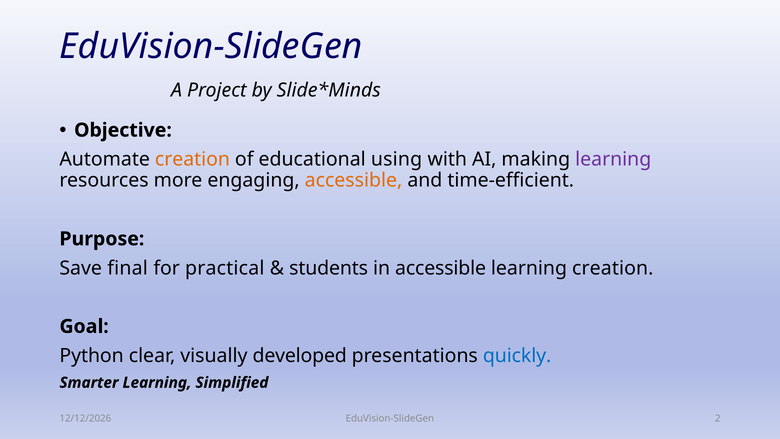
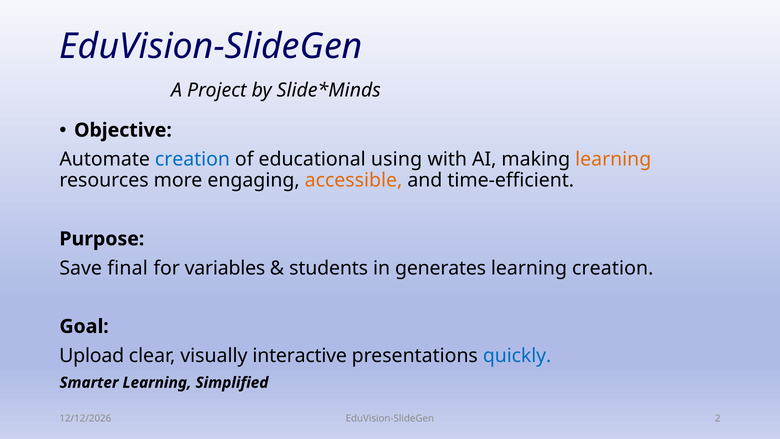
creation at (192, 159) colour: orange -> blue
learning at (613, 159) colour: purple -> orange
practical: practical -> variables
in accessible: accessible -> generates
Python: Python -> Upload
developed: developed -> interactive
